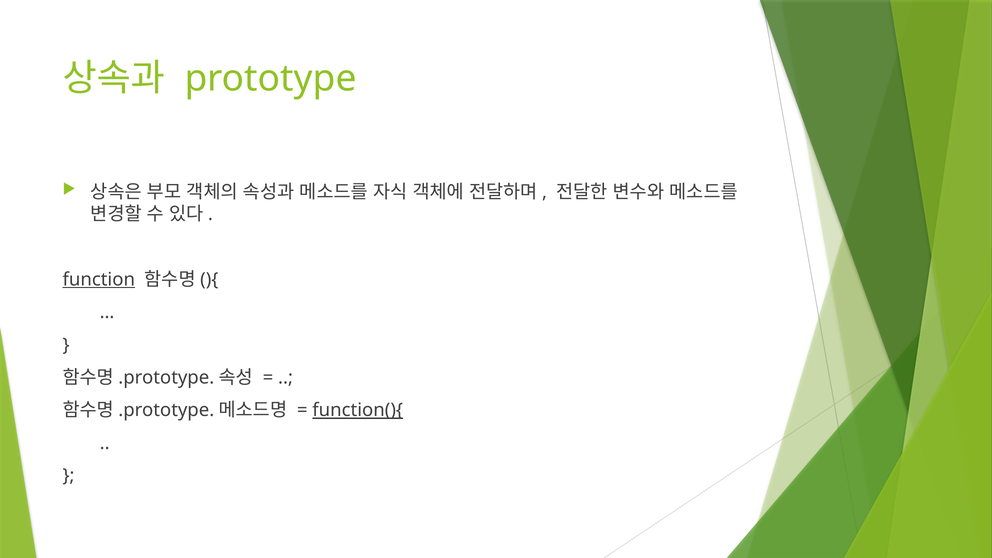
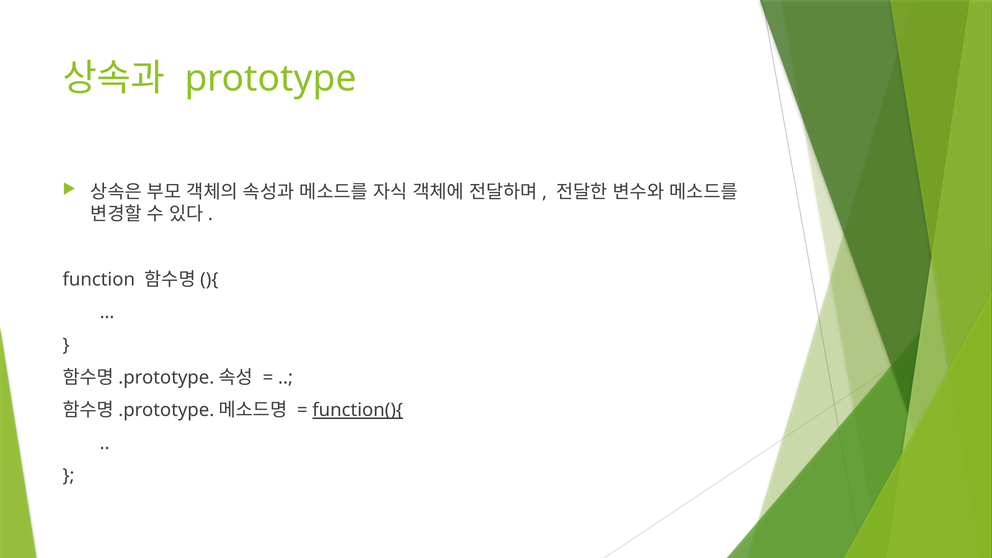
function underline: present -> none
